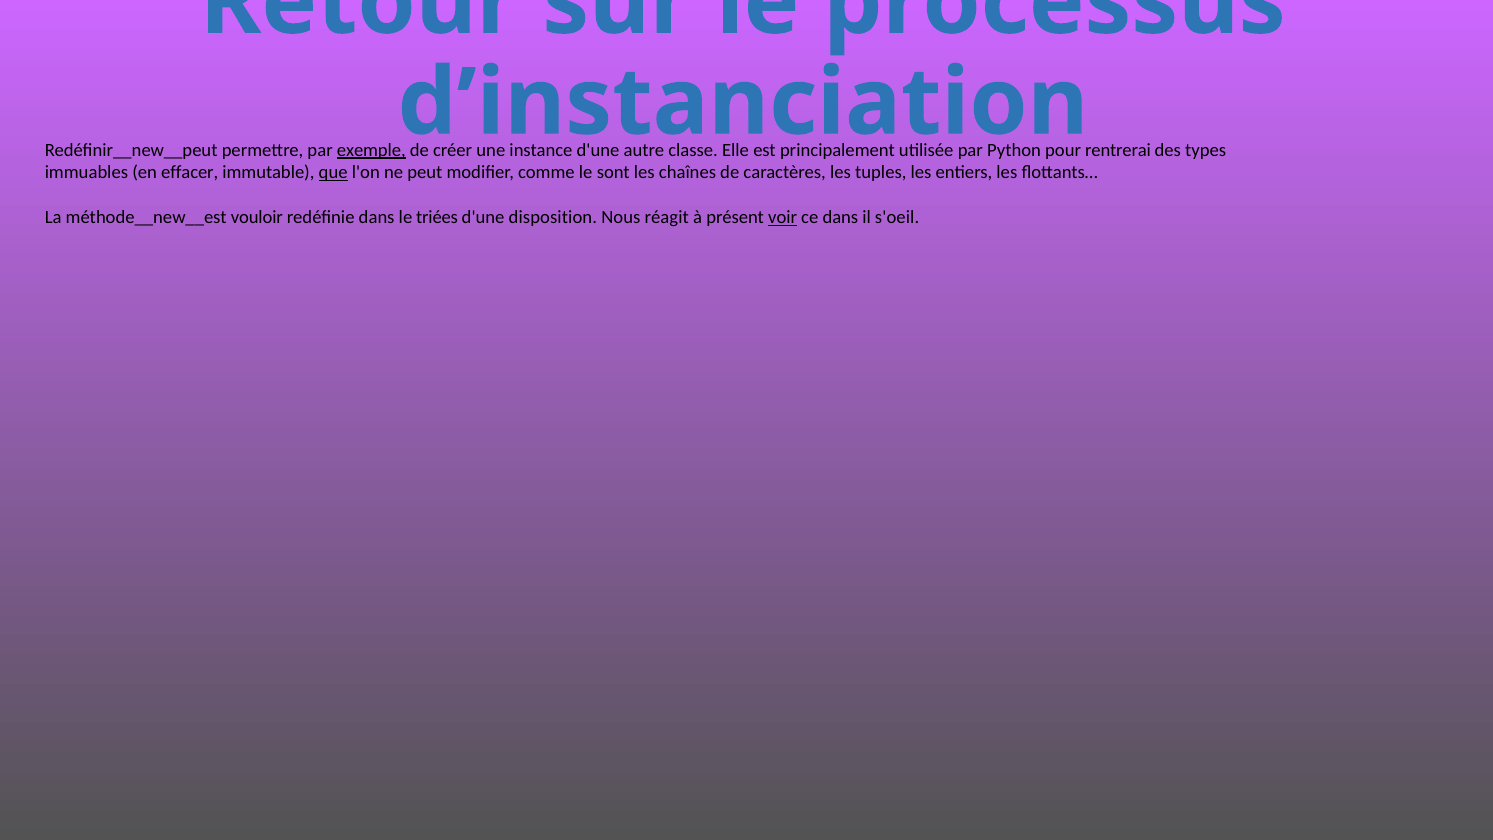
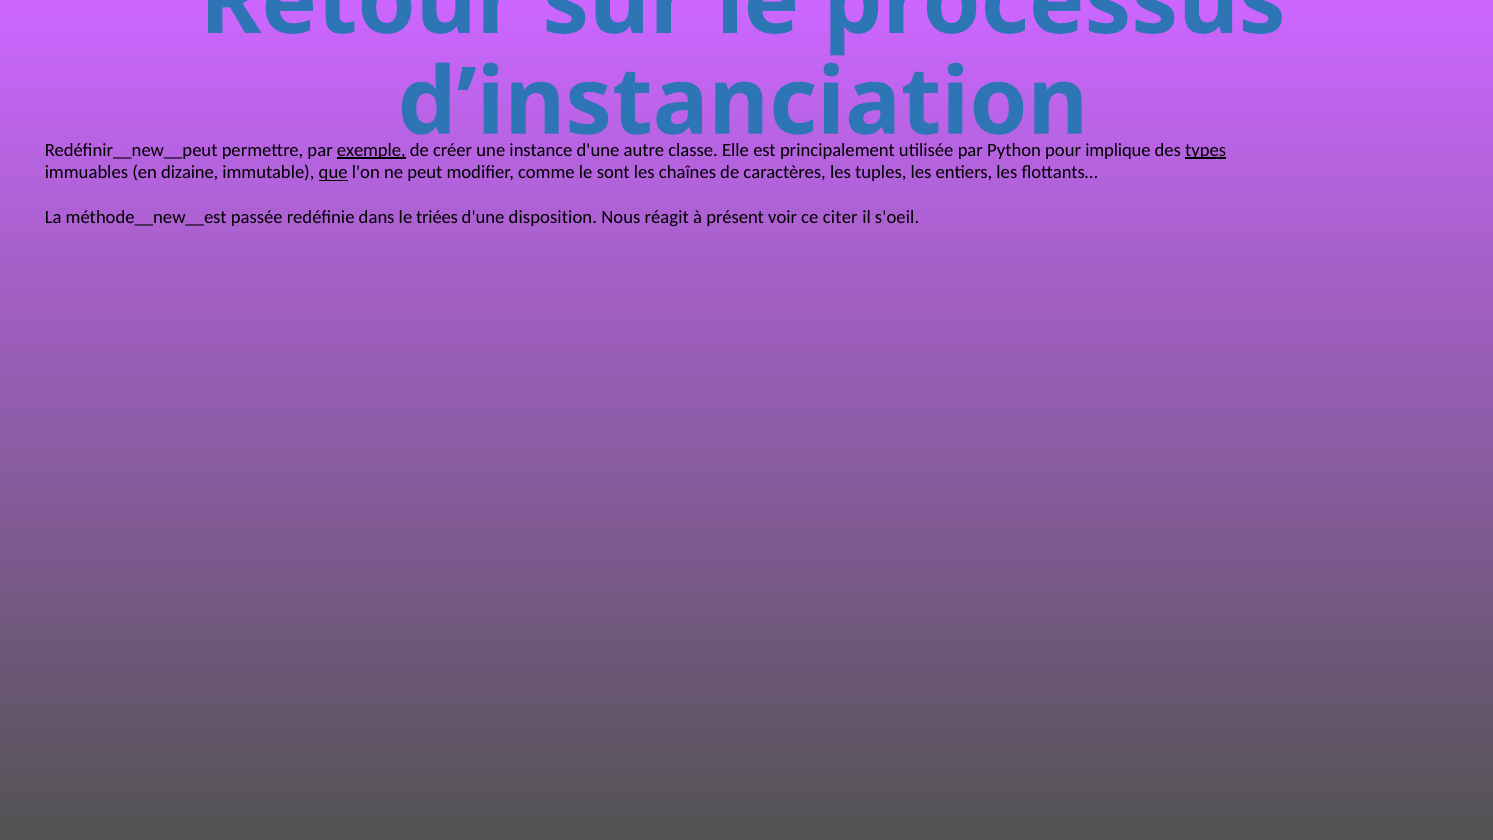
rentrerai: rentrerai -> implique
types underline: none -> present
effacer: effacer -> dizaine
vouloir: vouloir -> passée
voir underline: present -> none
ce dans: dans -> citer
